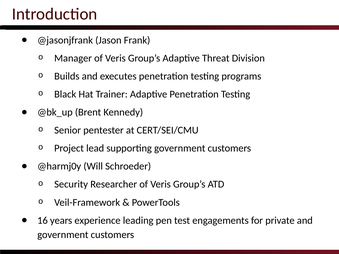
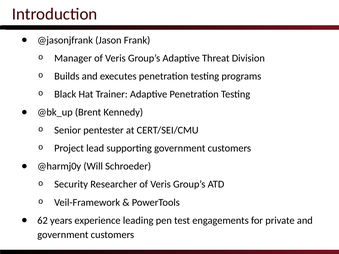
16: 16 -> 62
